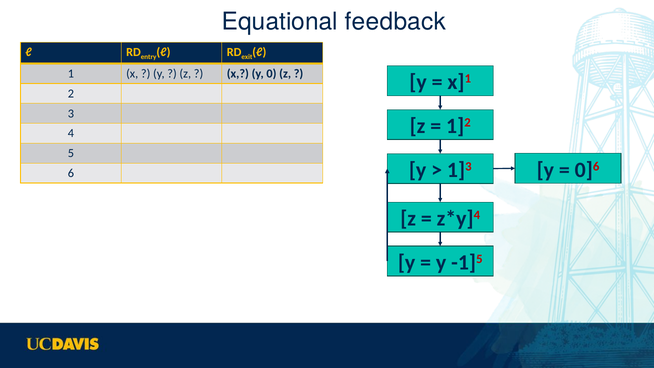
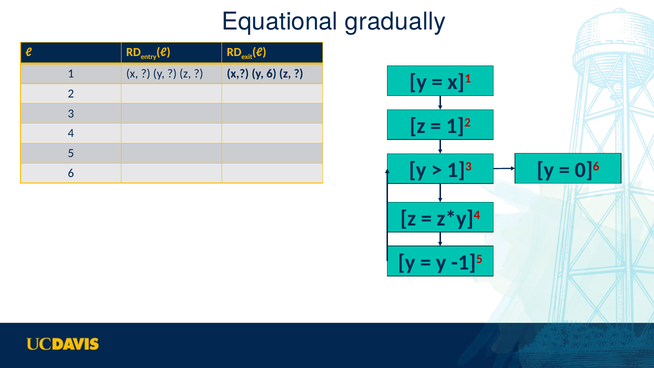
feedback: feedback -> gradually
y 0: 0 -> 6
